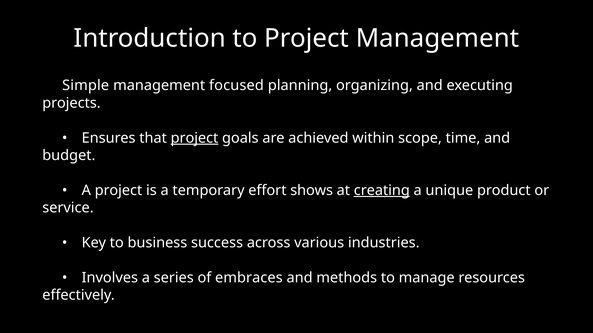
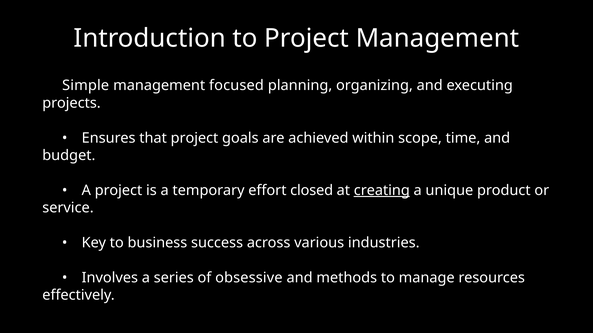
project at (194, 138) underline: present -> none
shows: shows -> closed
embraces: embraces -> obsessive
